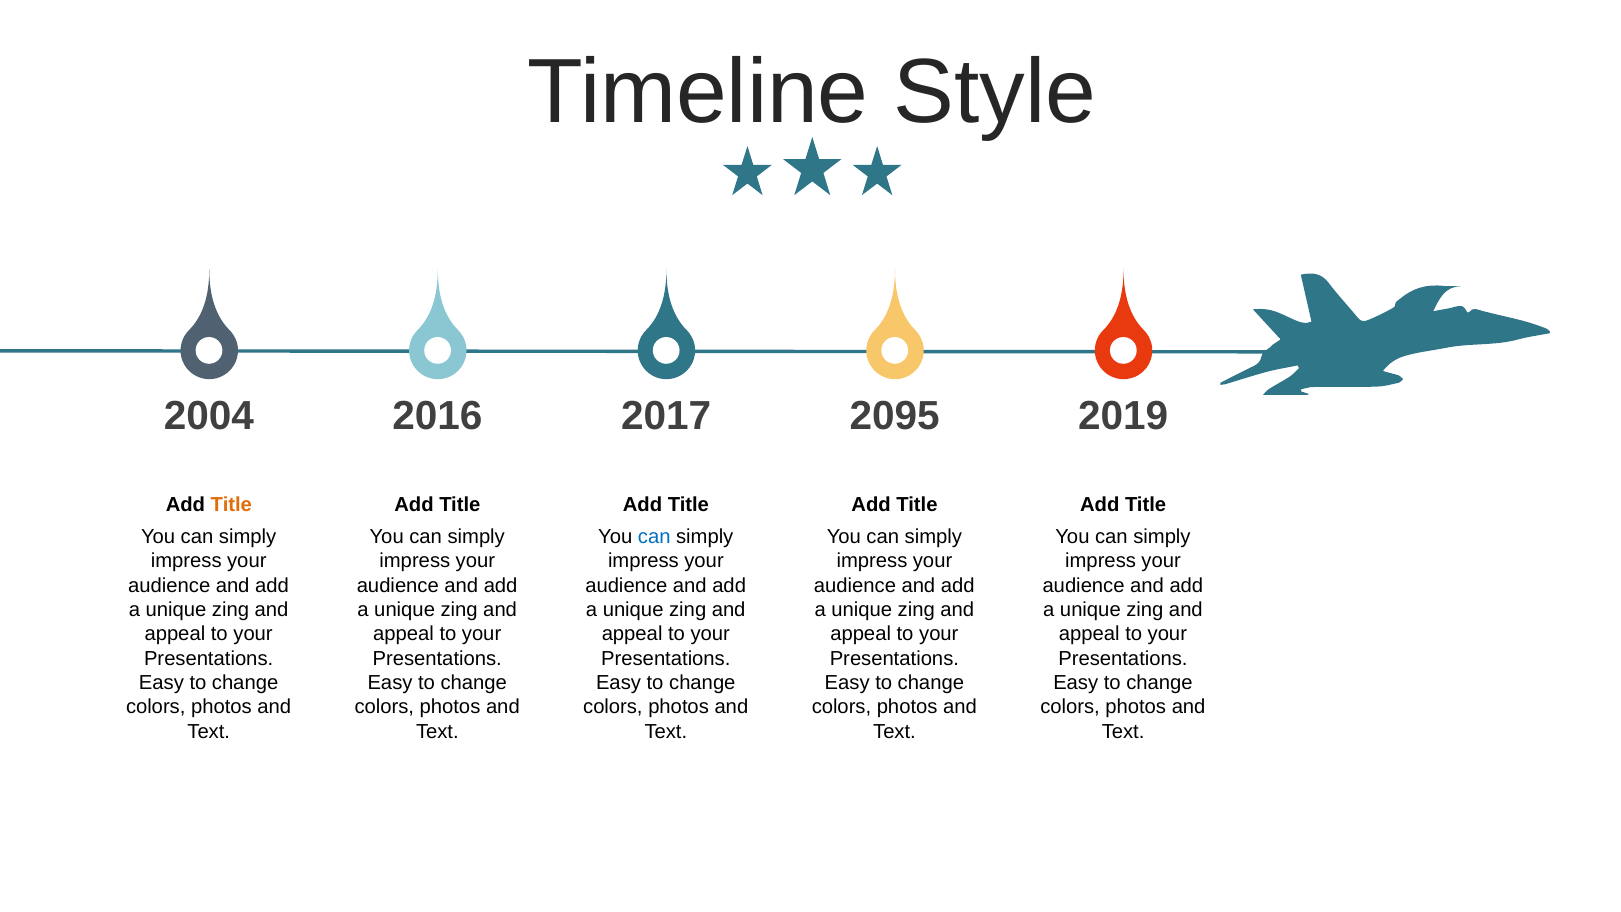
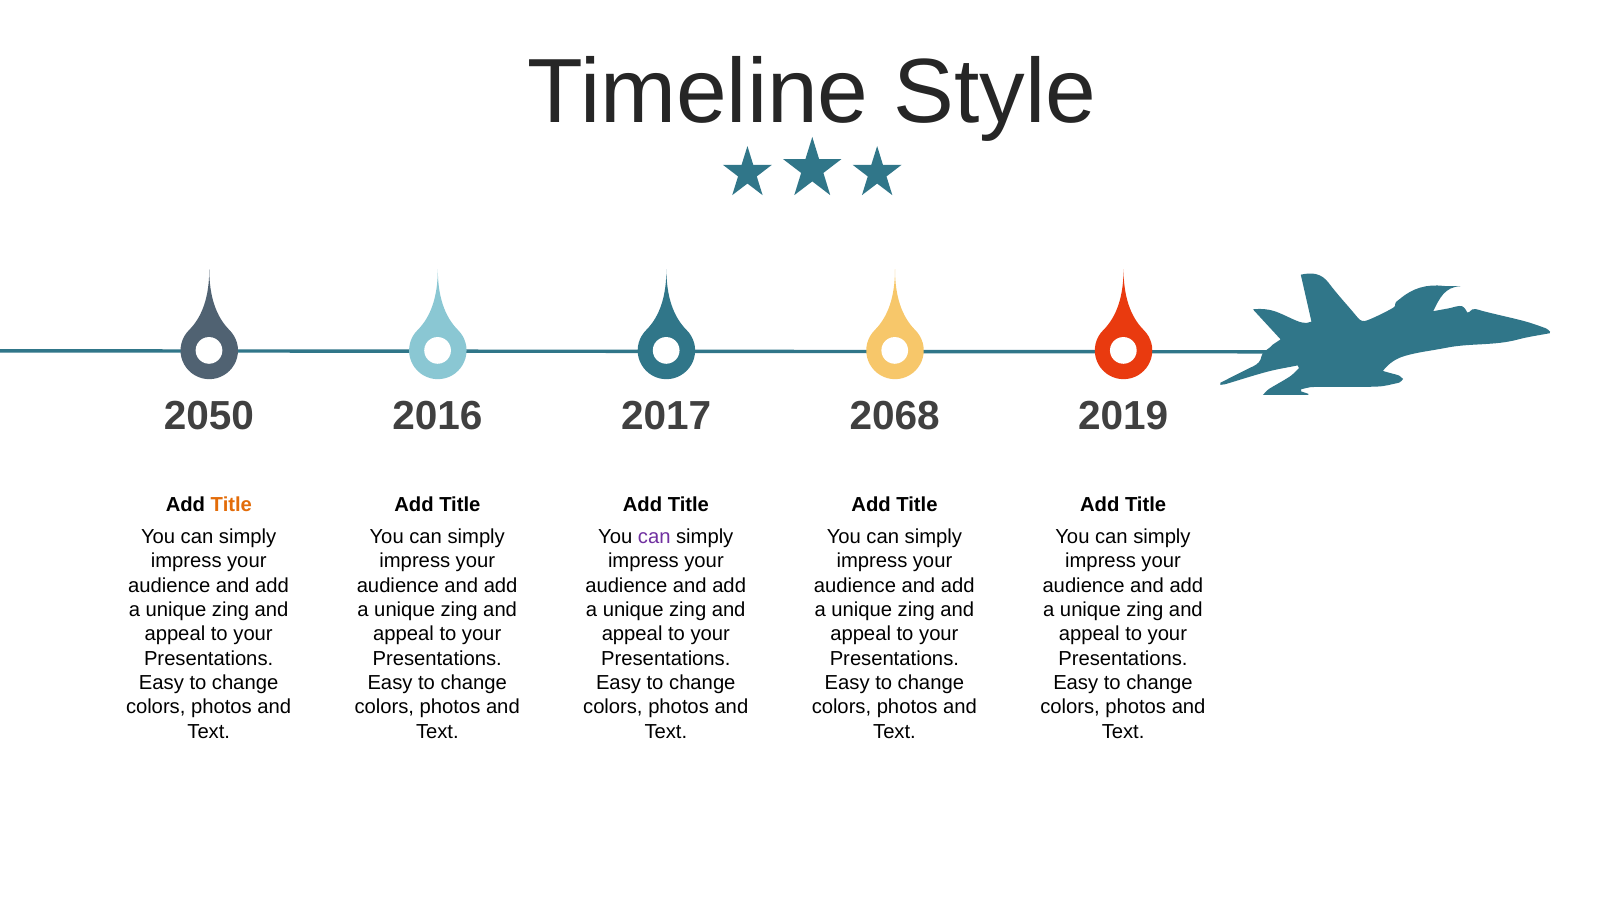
2004: 2004 -> 2050
2095: 2095 -> 2068
can at (654, 537) colour: blue -> purple
